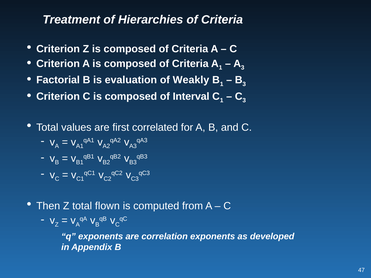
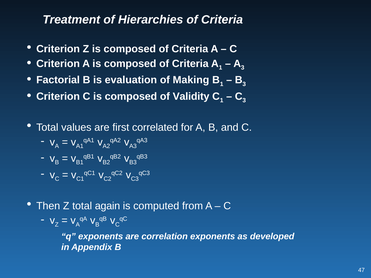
Weakly: Weakly -> Making
Interval: Interval -> Validity
flown: flown -> again
